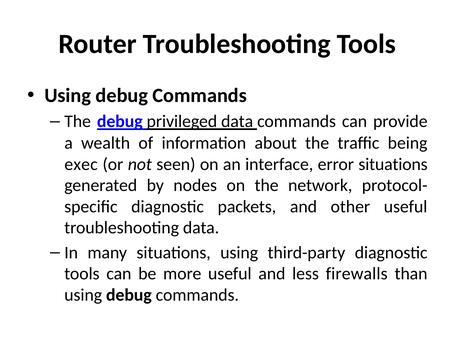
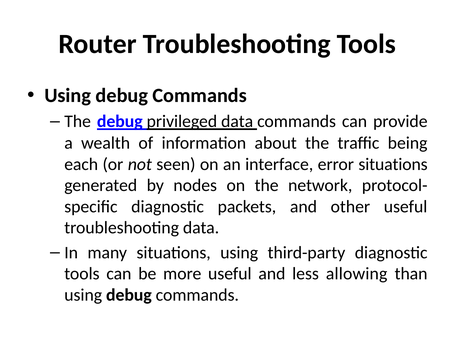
exec: exec -> each
firewalls: firewalls -> allowing
